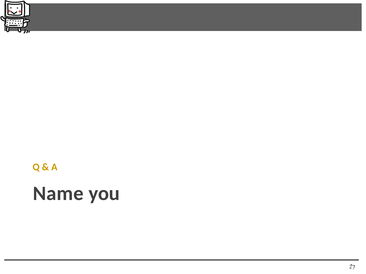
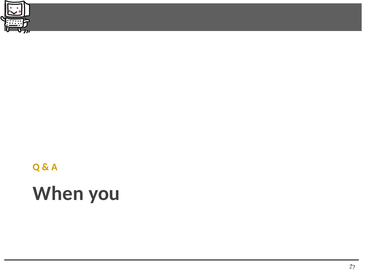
Name: Name -> When
